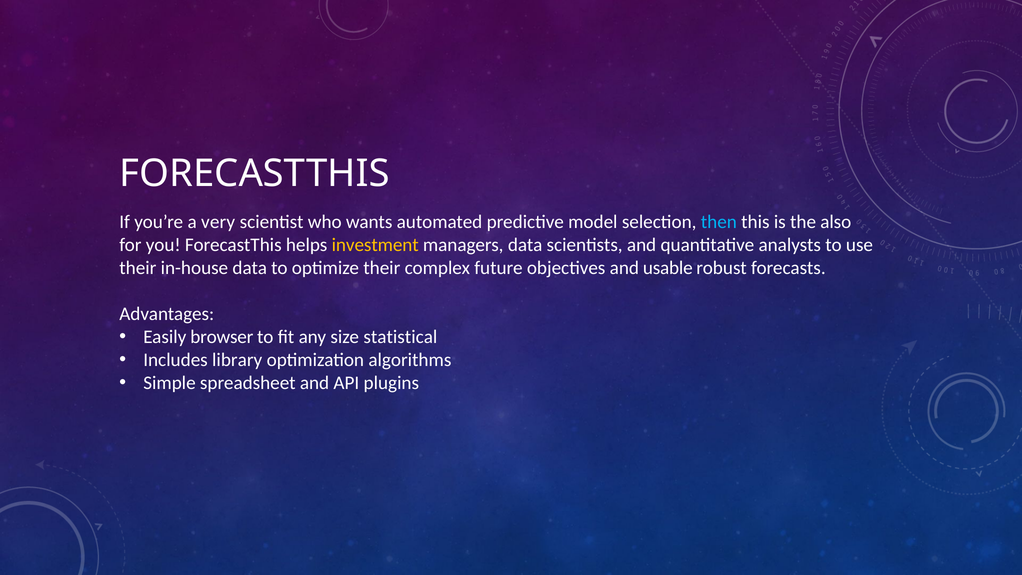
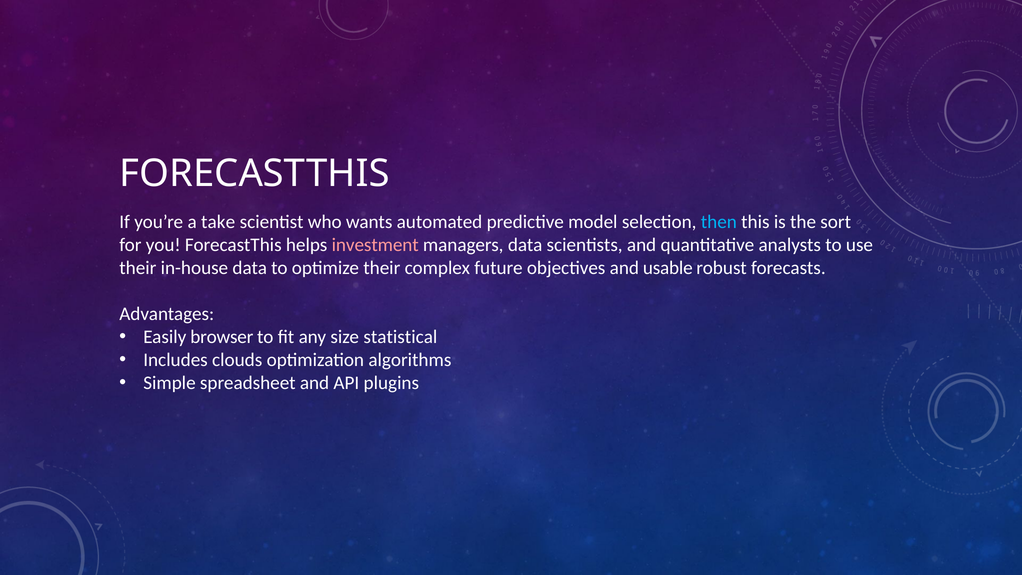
very: very -> take
also: also -> sort
investment colour: yellow -> pink
library: library -> clouds
